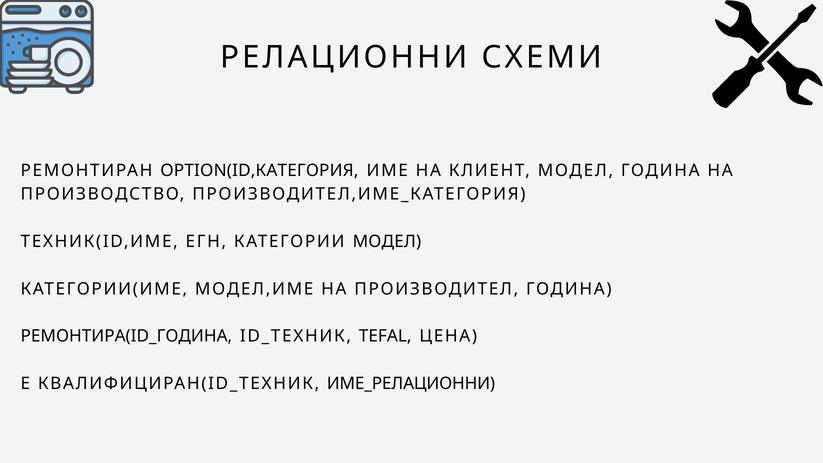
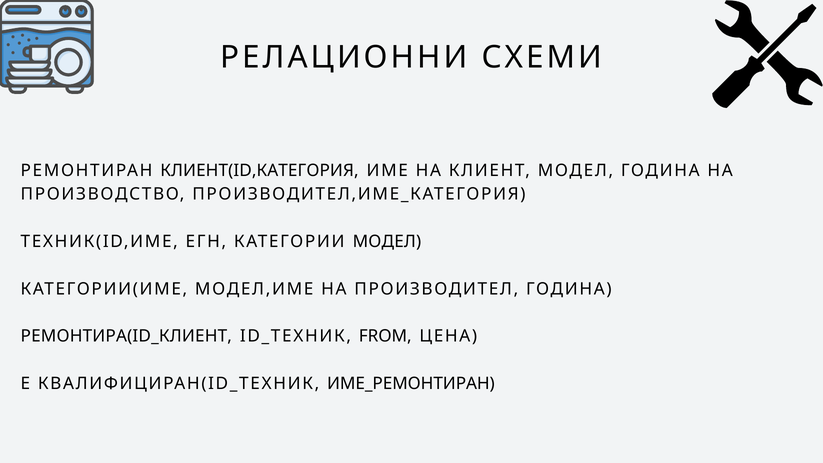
OPTION(ID,КАТЕГОРИЯ: OPTION(ID,КАТЕГОРИЯ -> КЛИЕНТ(ID,КАТЕГОРИЯ
РЕМОНТИРА(ID_ГОДИНА: РЕМОНТИРА(ID_ГОДИНА -> РЕМОНТИРА(ID_КЛИЕНТ
TEFAL: TEFAL -> FROM
ИМЕ_РЕЛАЦИОННИ: ИМЕ_РЕЛАЦИОННИ -> ИМЕ_РЕМОНТИРАН
